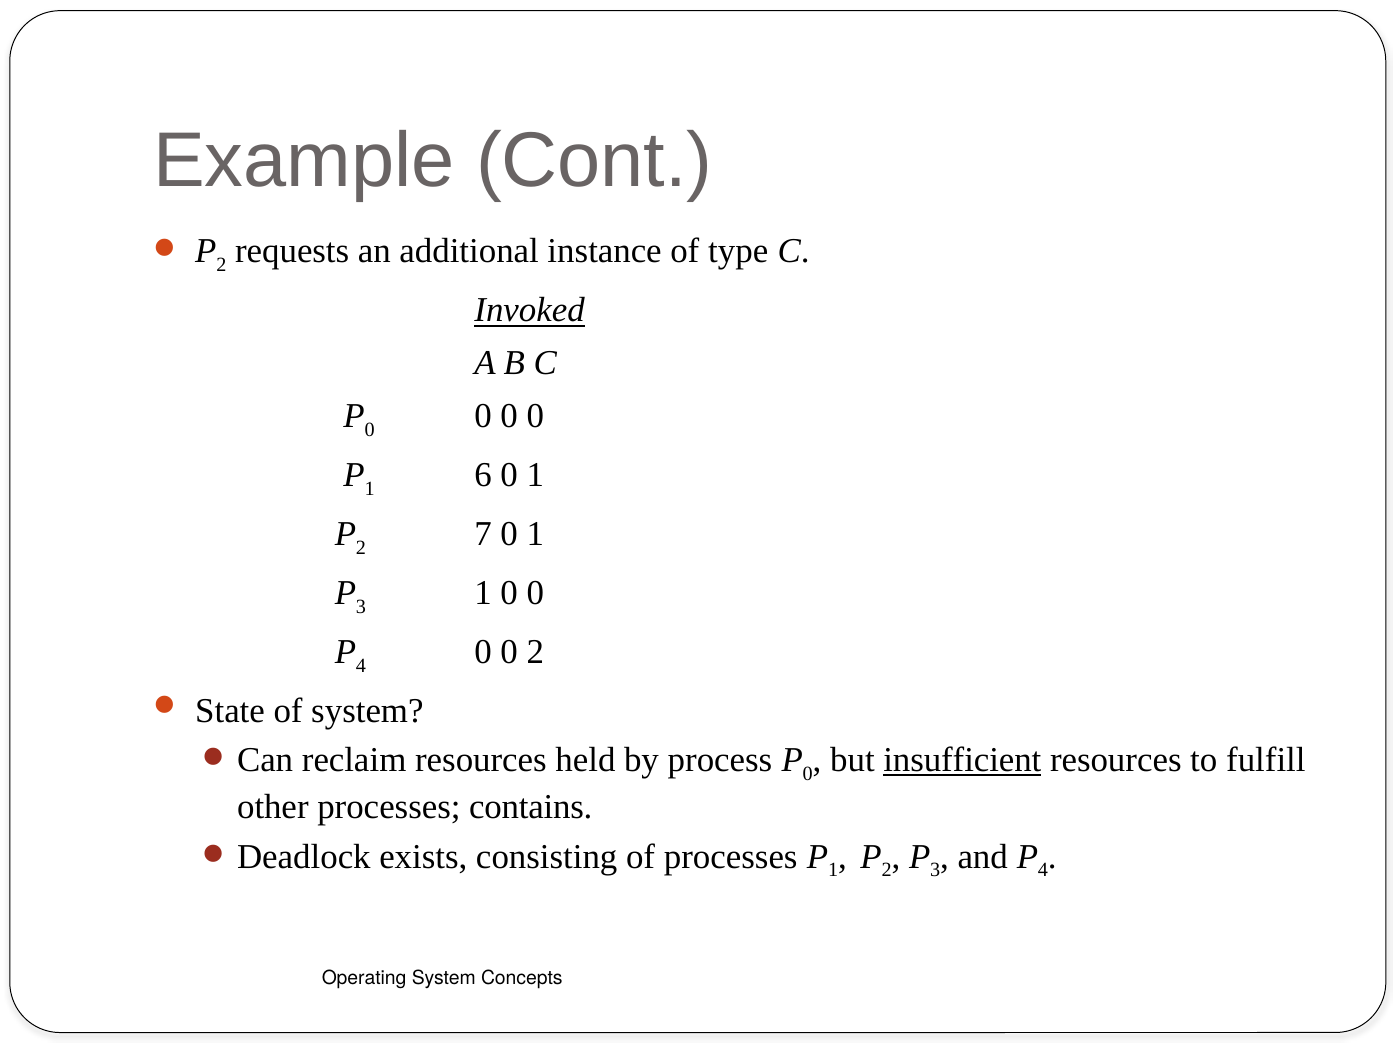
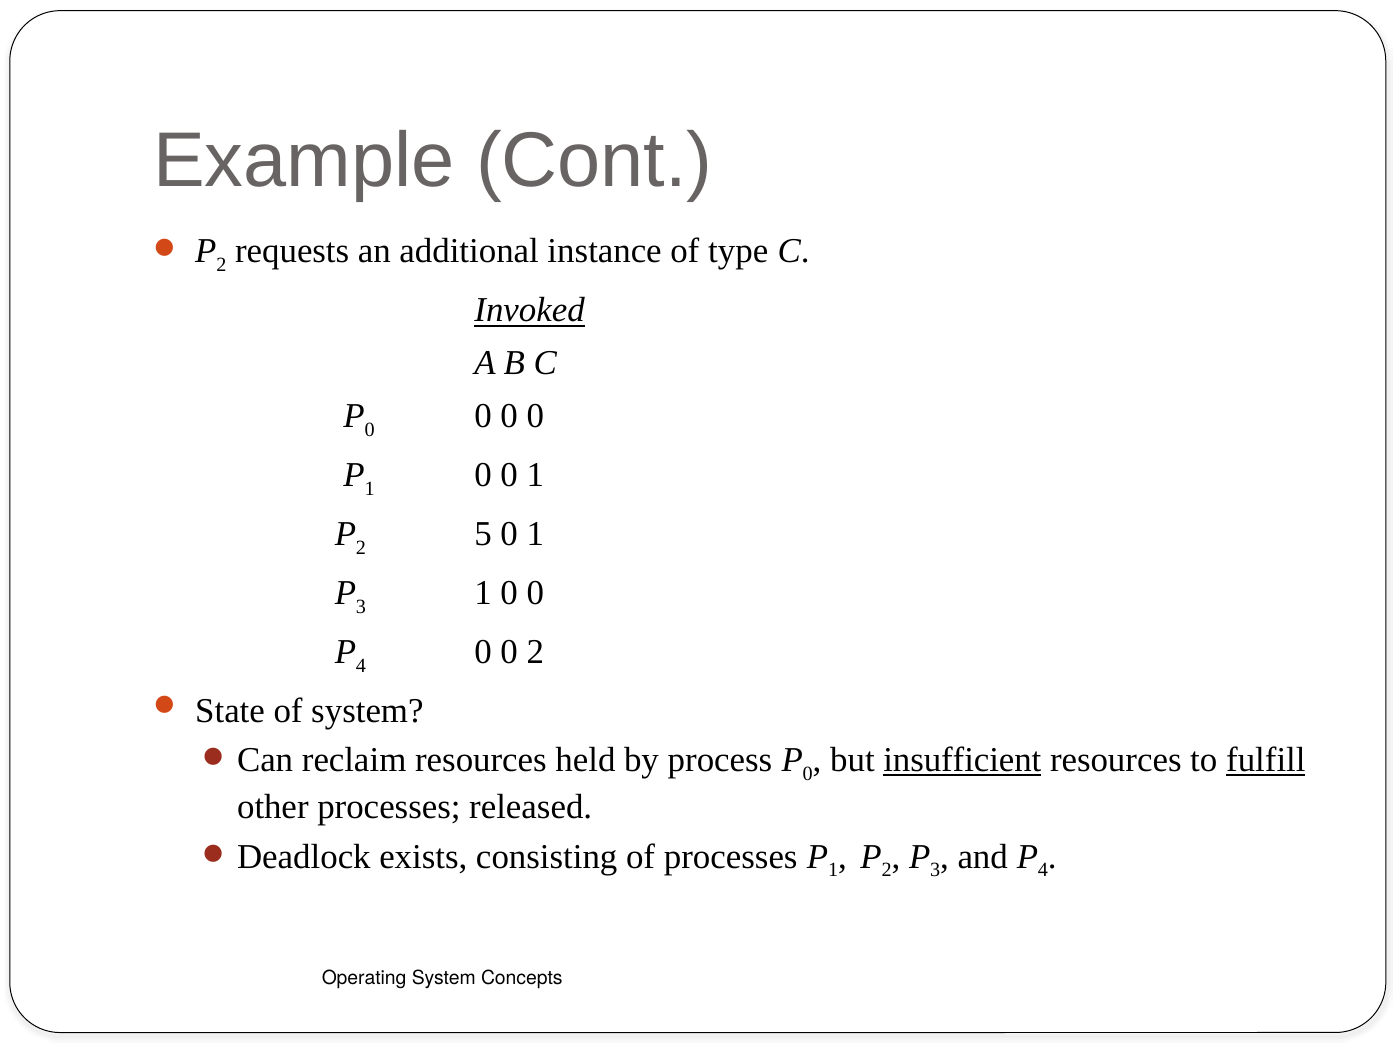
6 at (483, 475): 6 -> 0
7: 7 -> 5
fulfill underline: none -> present
contains: contains -> released
